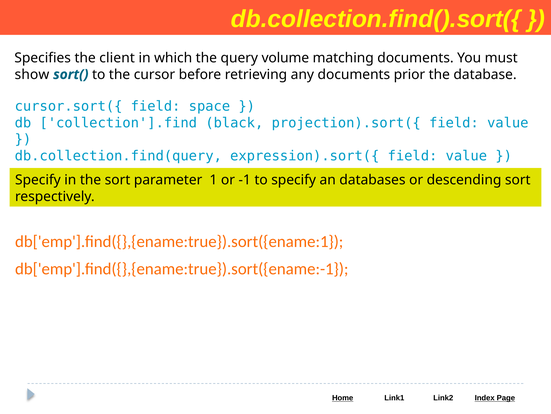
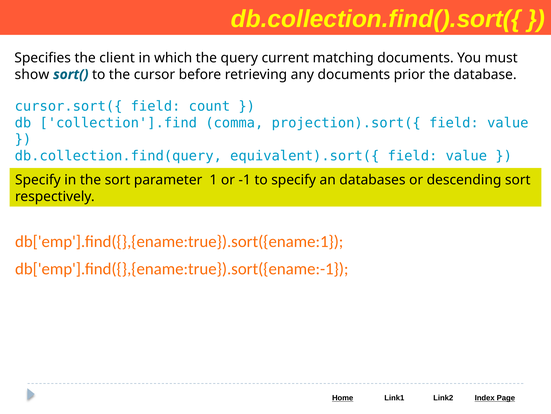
volume: volume -> current
space: space -> count
black: black -> comma
expression).sort({: expression).sort({ -> equivalent).sort({
